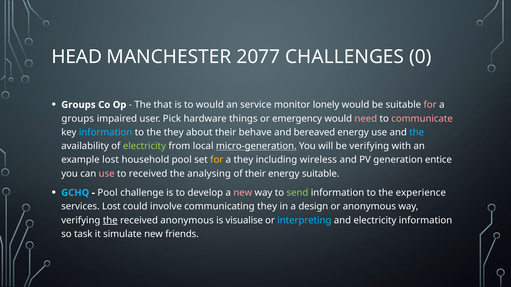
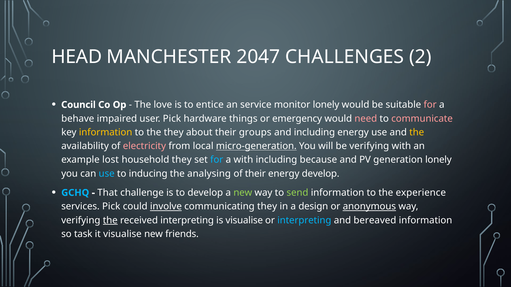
2077: 2077 -> 2047
0: 0 -> 2
Groups at (78, 105): Groups -> Council
that: that -> love
to would: would -> entice
groups at (78, 119): groups -> behave
information at (106, 132) colour: light blue -> yellow
behave: behave -> groups
and bereaved: bereaved -> including
the at (417, 132) colour: light blue -> yellow
electricity at (144, 146) colour: light green -> pink
household pool: pool -> they
for at (217, 160) colour: yellow -> light blue
a they: they -> with
wireless: wireless -> because
generation entice: entice -> lonely
use at (107, 174) colour: pink -> light blue
to received: received -> inducing
energy suitable: suitable -> develop
Pool at (108, 193): Pool -> That
new at (243, 193) colour: pink -> light green
services Lost: Lost -> Pick
involve underline: none -> present
anonymous at (369, 207) underline: none -> present
received anonymous: anonymous -> interpreting
and electricity: electricity -> bereaved
it simulate: simulate -> visualise
